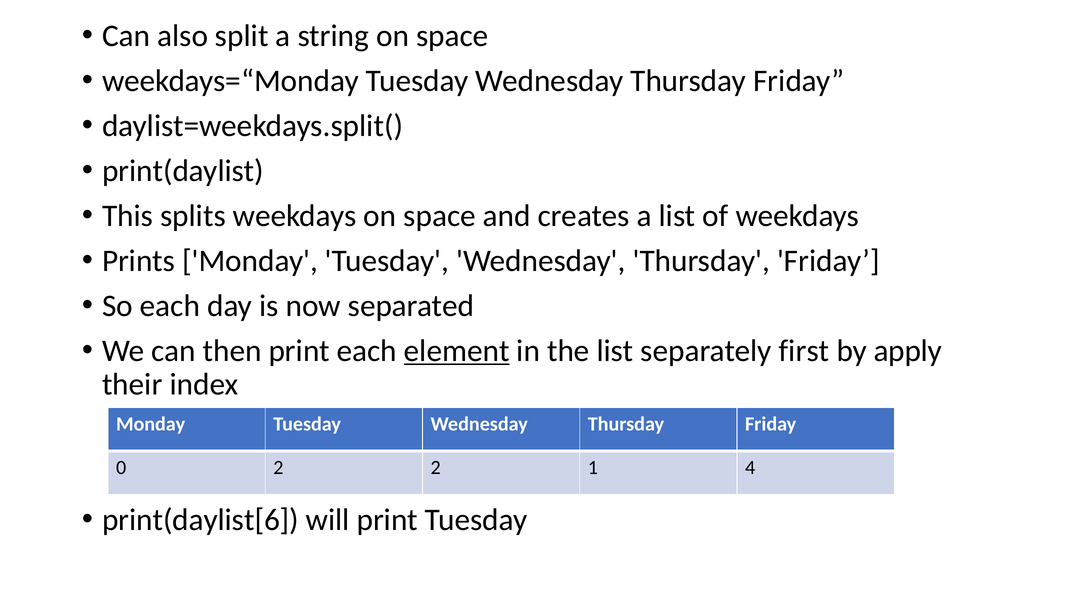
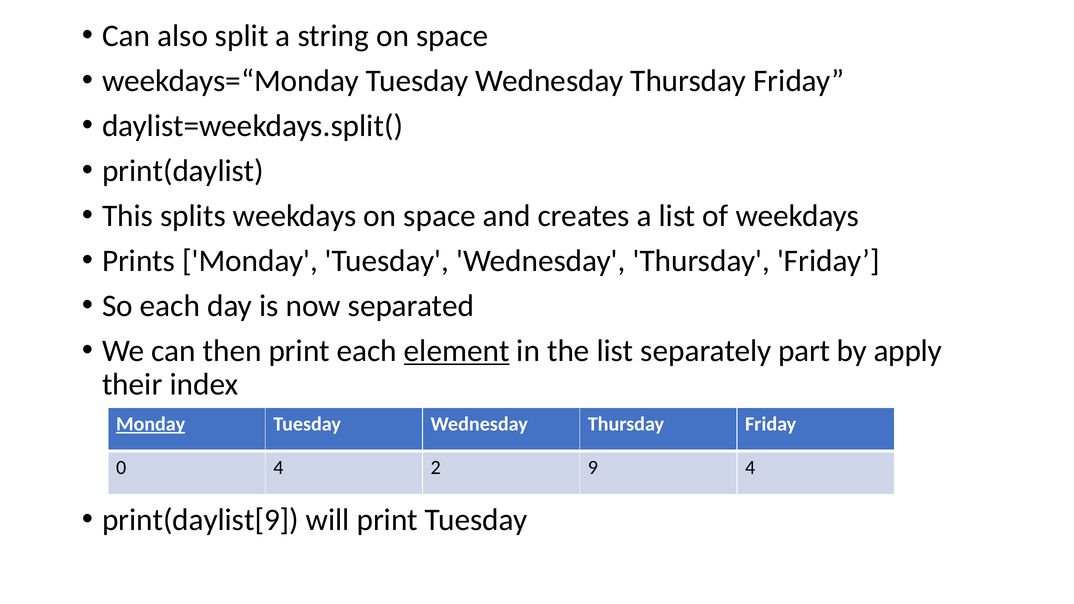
first: first -> part
Monday at (151, 424) underline: none -> present
0 2: 2 -> 4
1: 1 -> 9
print(daylist[6: print(daylist[6 -> print(daylist[9
